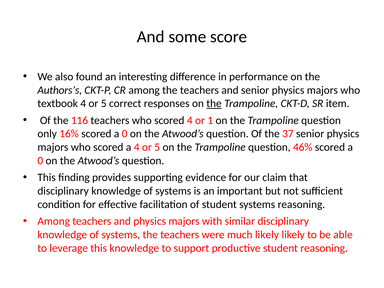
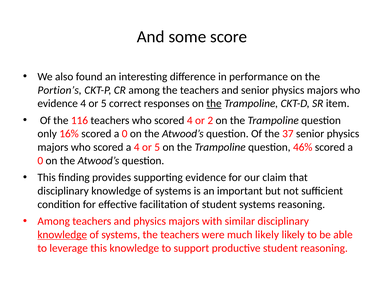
Authors’s: Authors’s -> Portion’s
textbook at (58, 104): textbook -> evidence
1: 1 -> 2
knowledge at (62, 235) underline: none -> present
